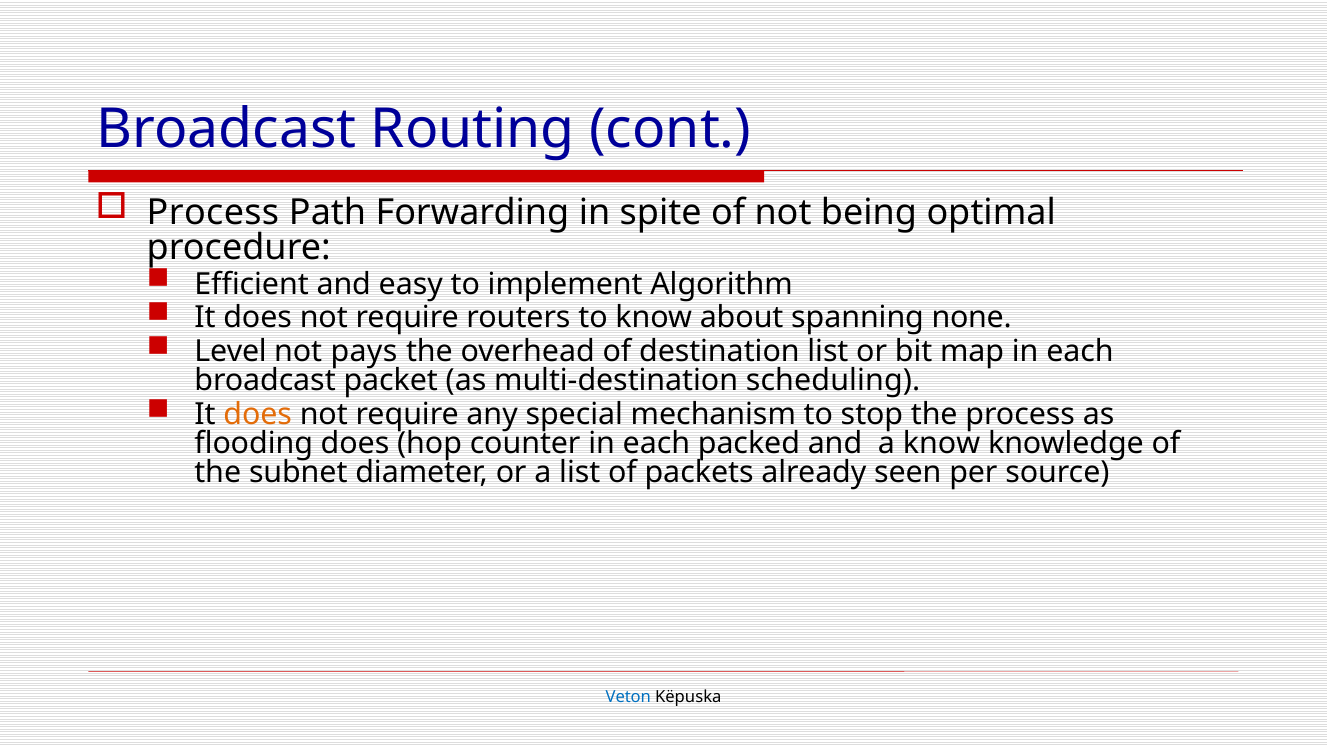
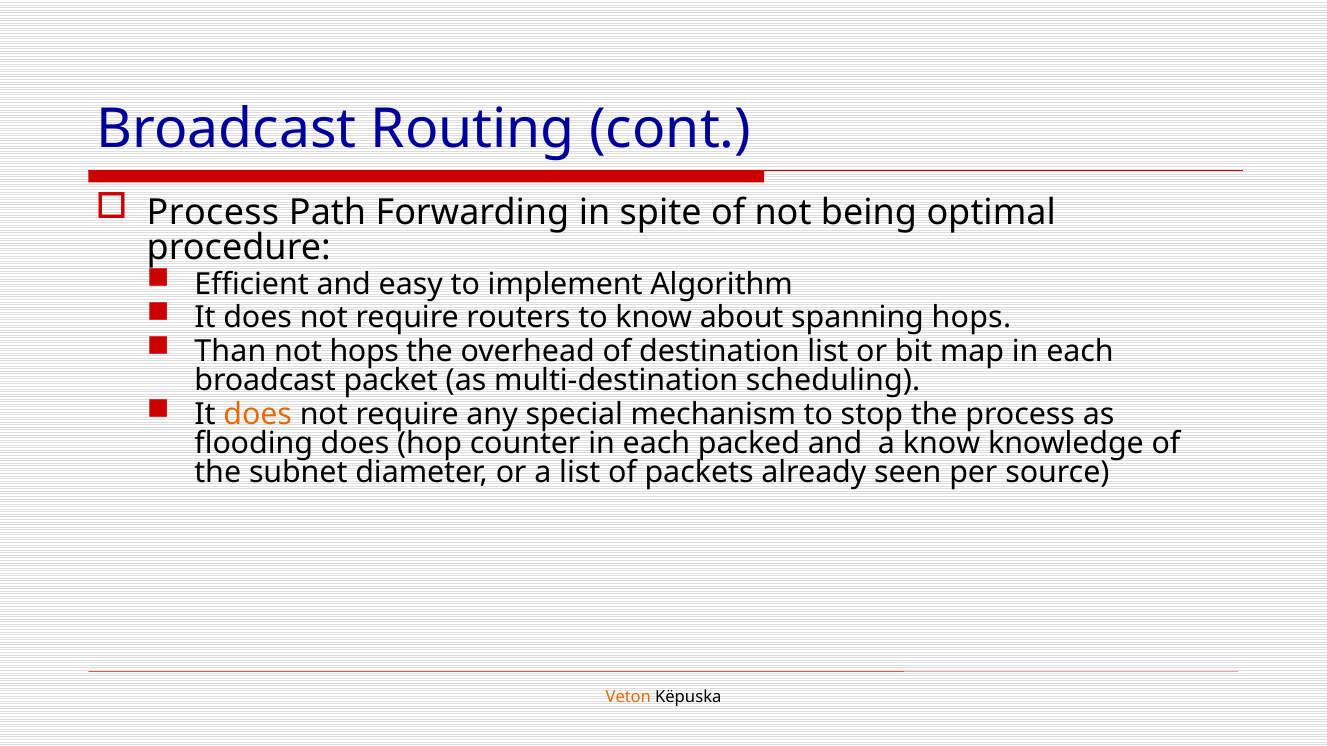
spanning none: none -> hops
Level: Level -> Than
not pays: pays -> hops
Veton colour: blue -> orange
